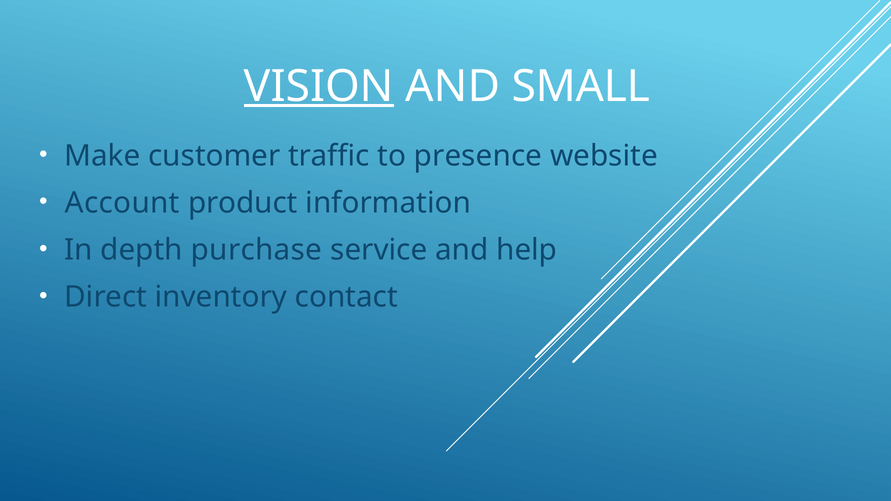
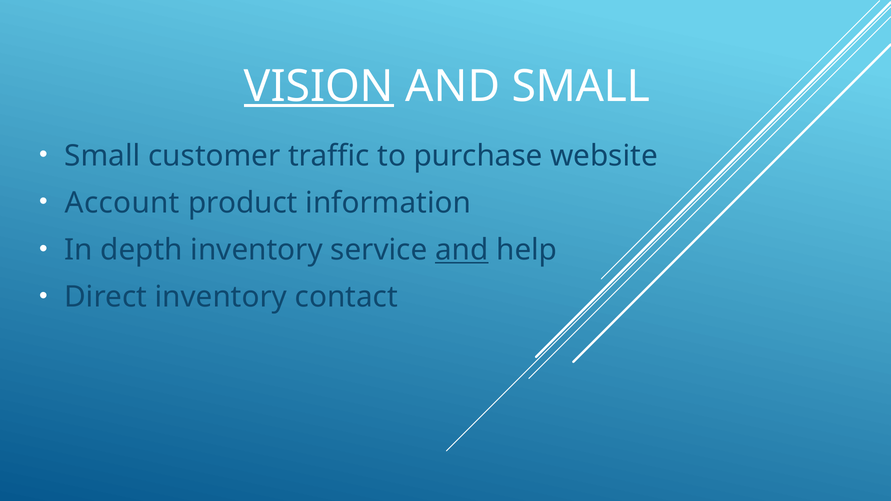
Make at (102, 156): Make -> Small
presence: presence -> purchase
depth purchase: purchase -> inventory
and at (462, 250) underline: none -> present
